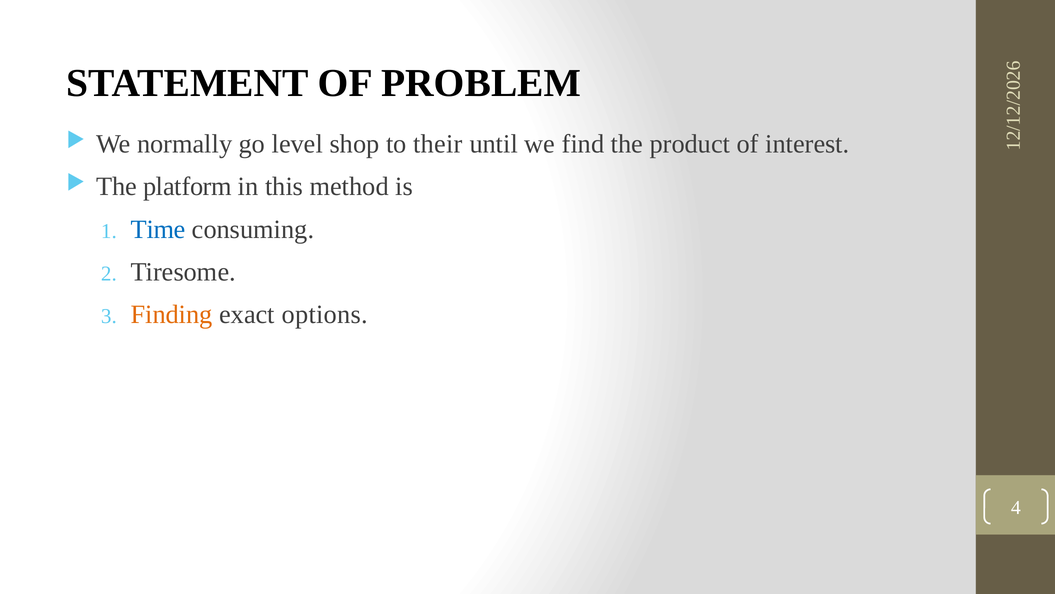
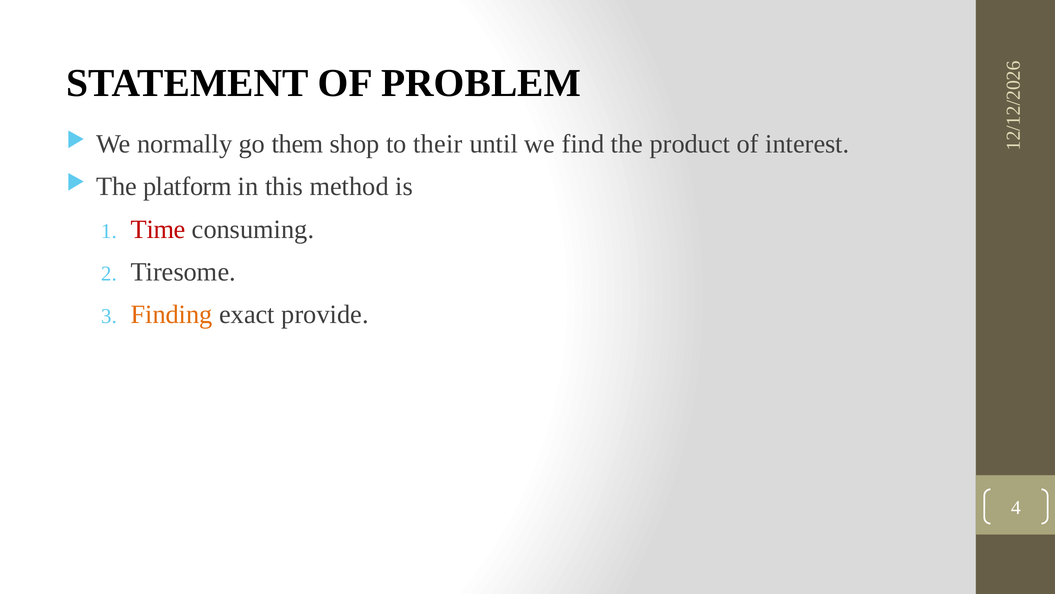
level: level -> them
Time colour: blue -> red
options: options -> provide
